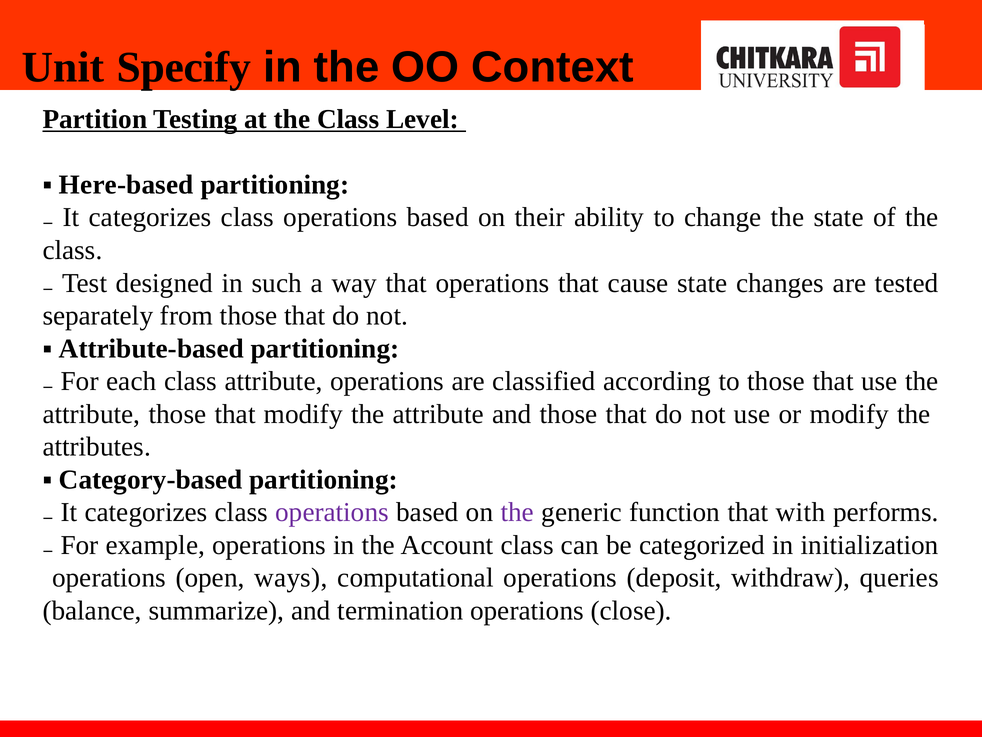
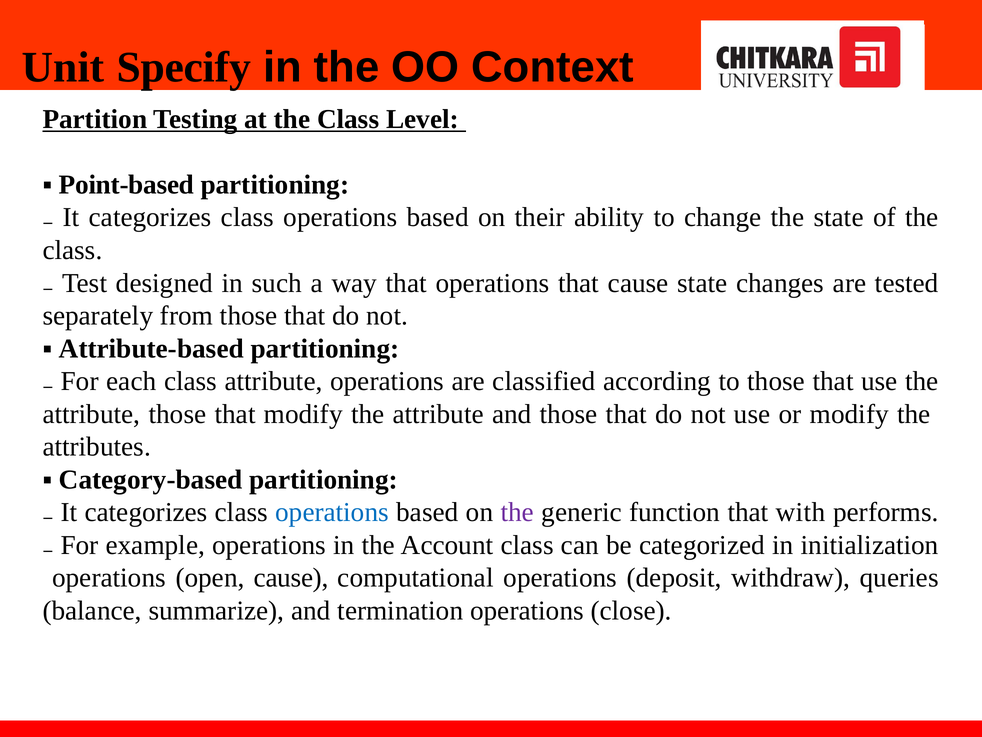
Here-based: Here-based -> Point-based
operations at (332, 512) colour: purple -> blue
open ways: ways -> cause
